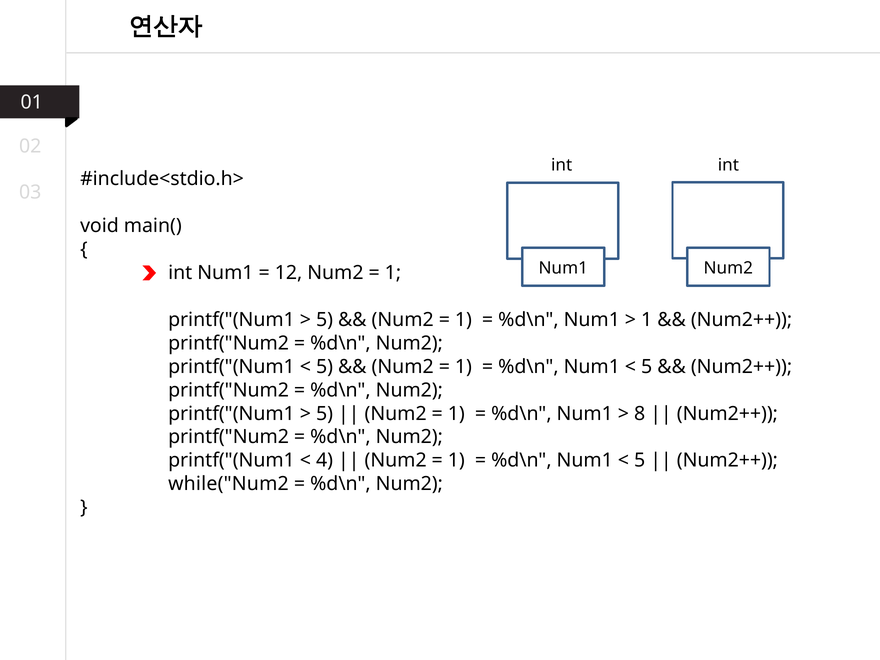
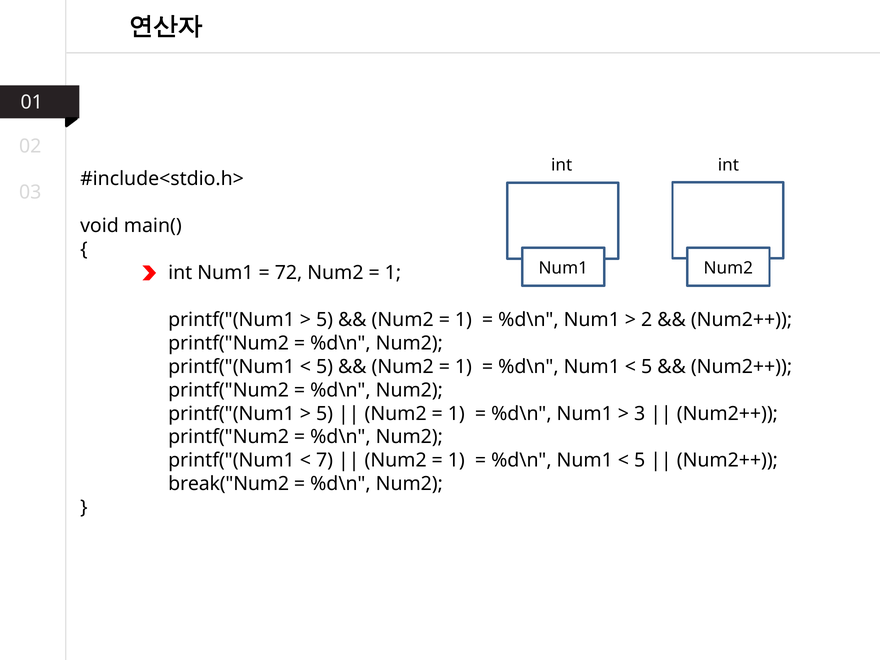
12: 12 -> 72
1 at (647, 320): 1 -> 2
8: 8 -> 3
4: 4 -> 7
while("Num2: while("Num2 -> break("Num2
